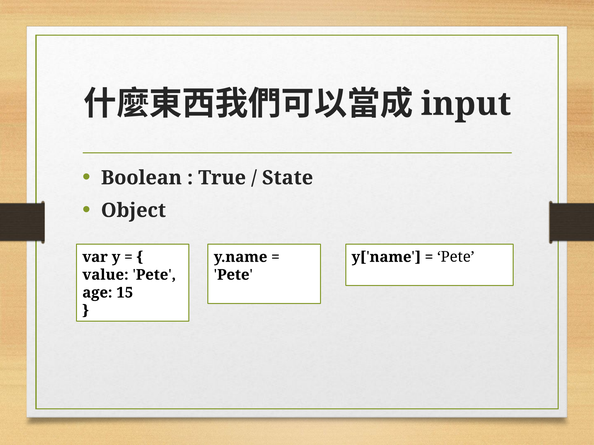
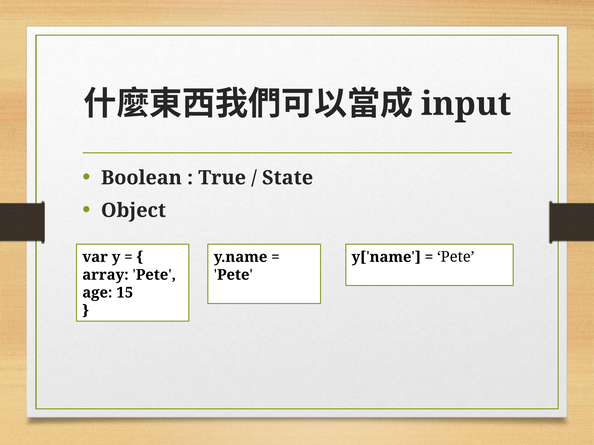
value: value -> array
